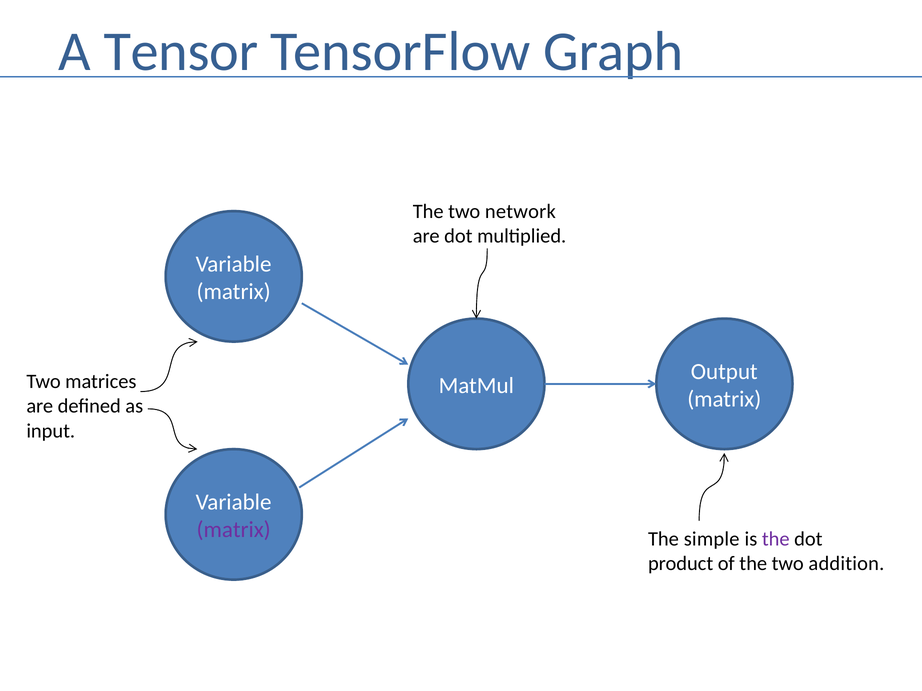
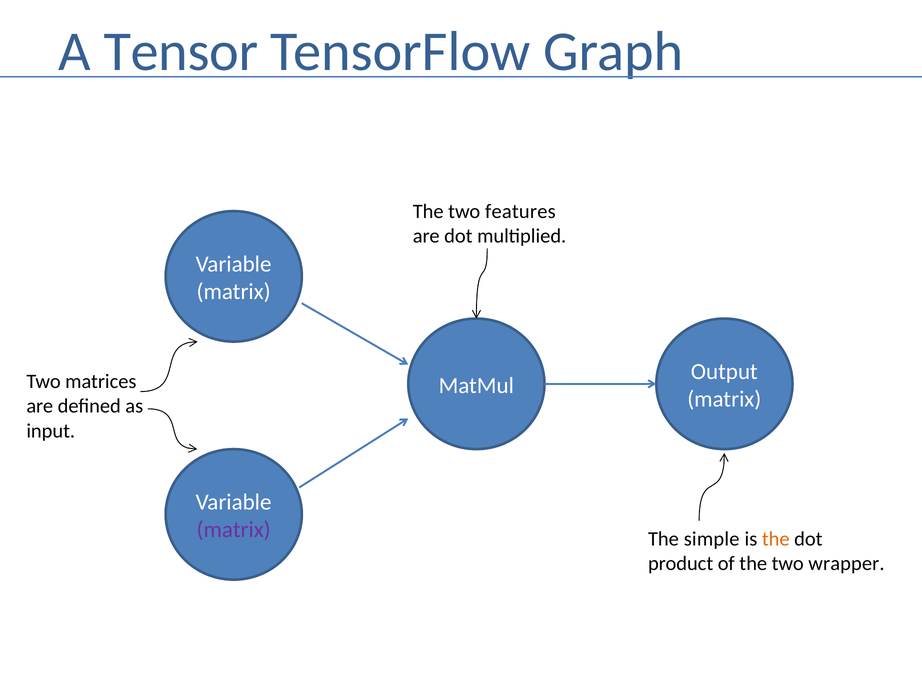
network: network -> features
the at (776, 539) colour: purple -> orange
addition: addition -> wrapper
